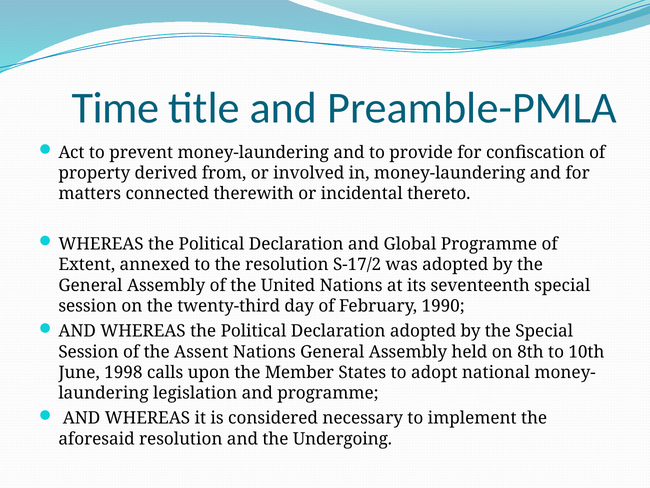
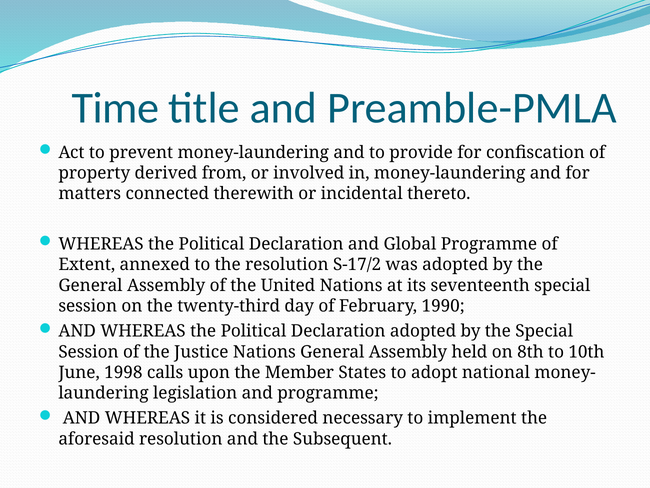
Assent: Assent -> Justice
Undergoing: Undergoing -> Subsequent
